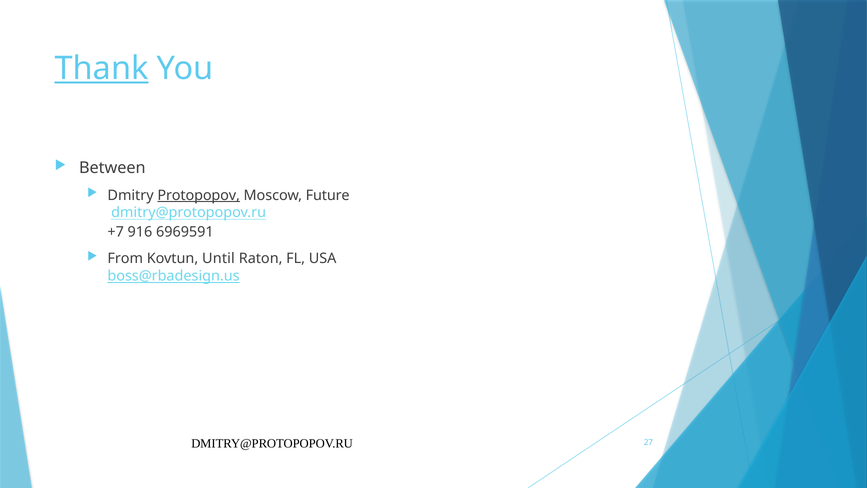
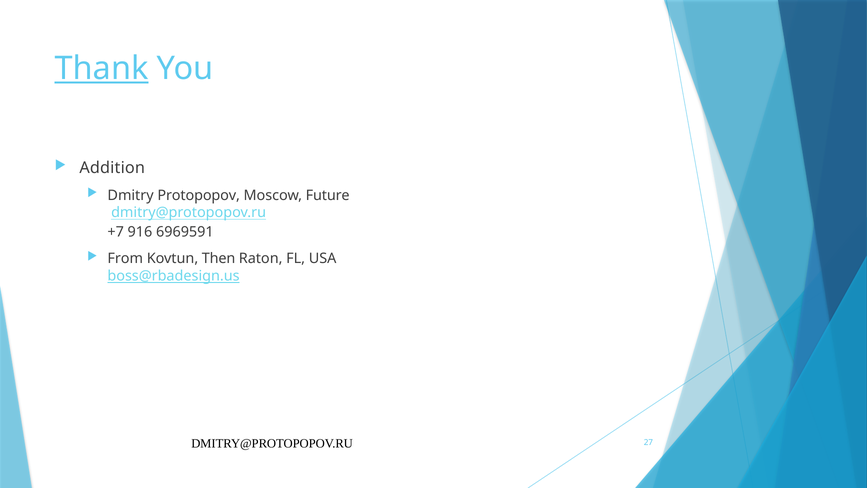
Between: Between -> Addition
Protopopov underline: present -> none
Until: Until -> Then
